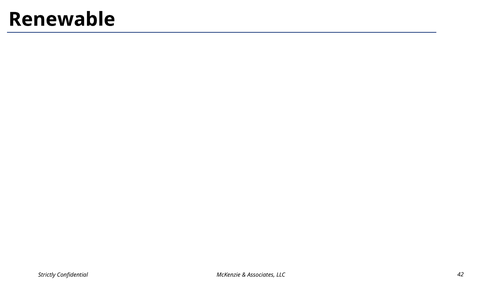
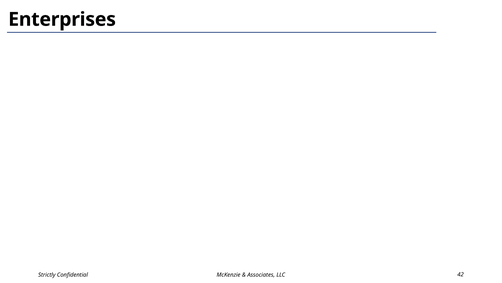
Renewable: Renewable -> Enterprises
